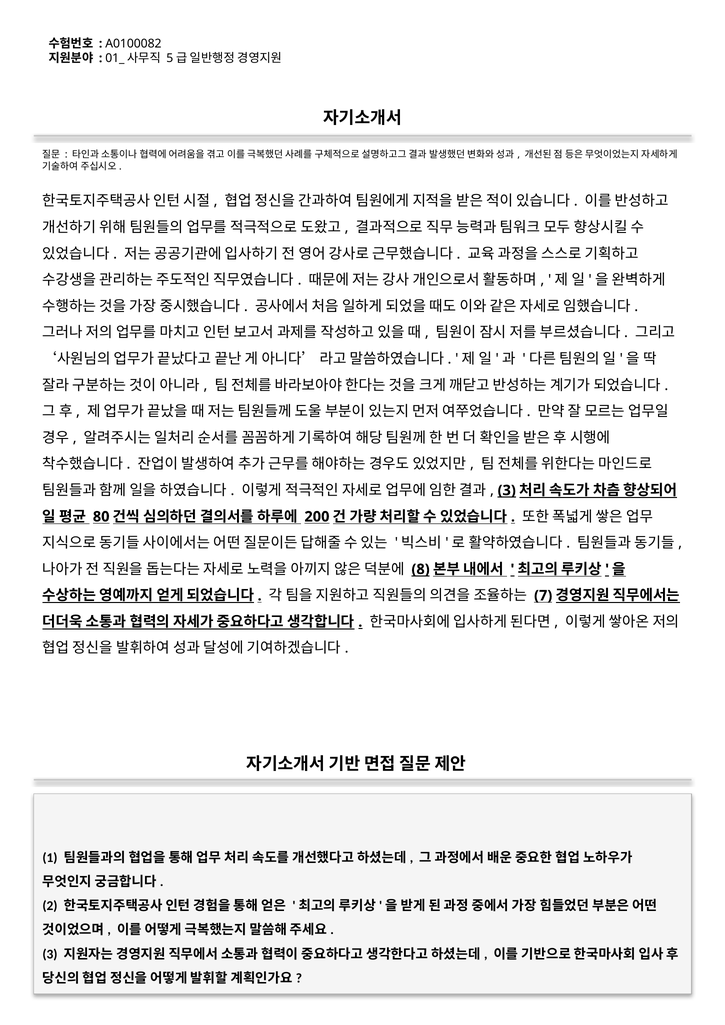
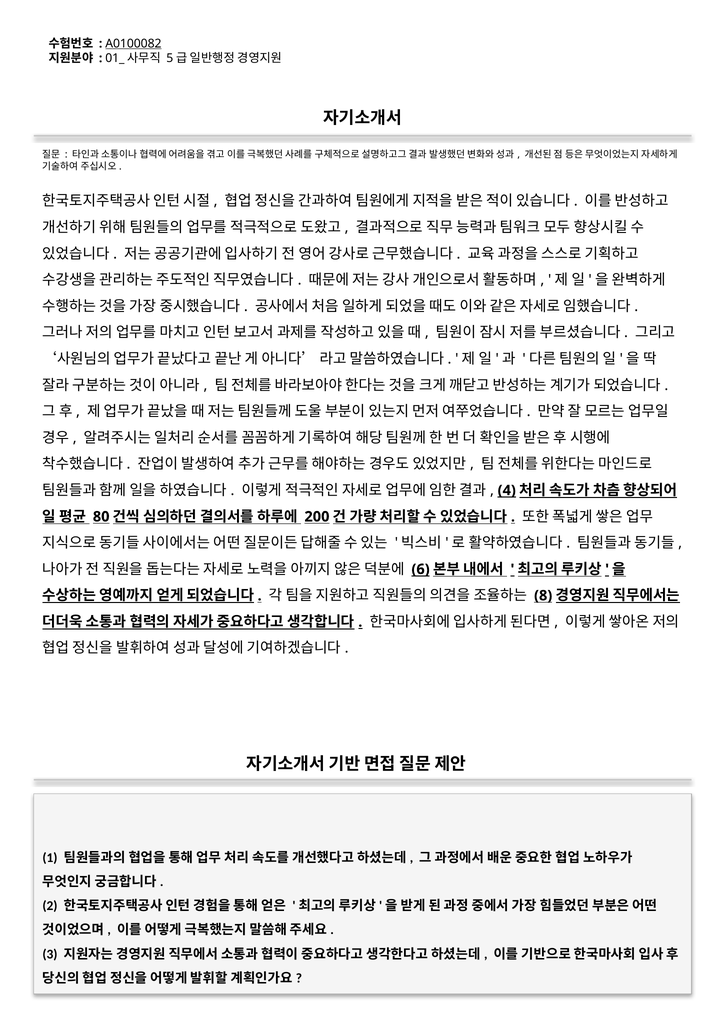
A0100082 underline: none -> present
3 at (507, 491): 3 -> 4
8: 8 -> 6
7: 7 -> 8
